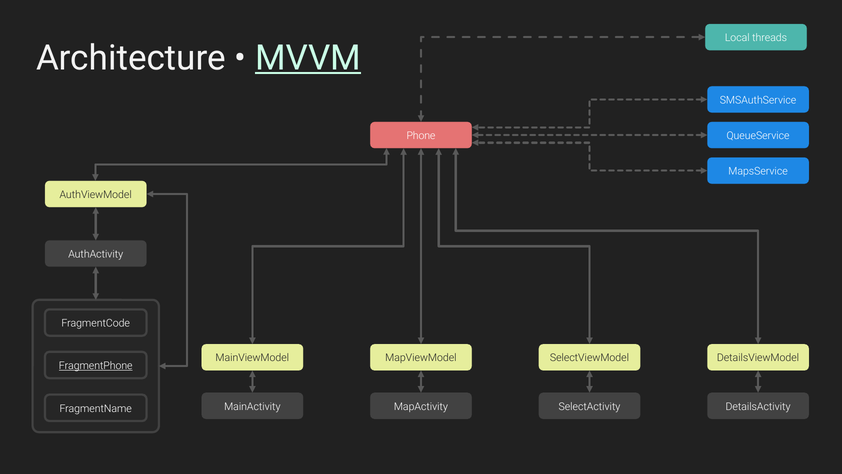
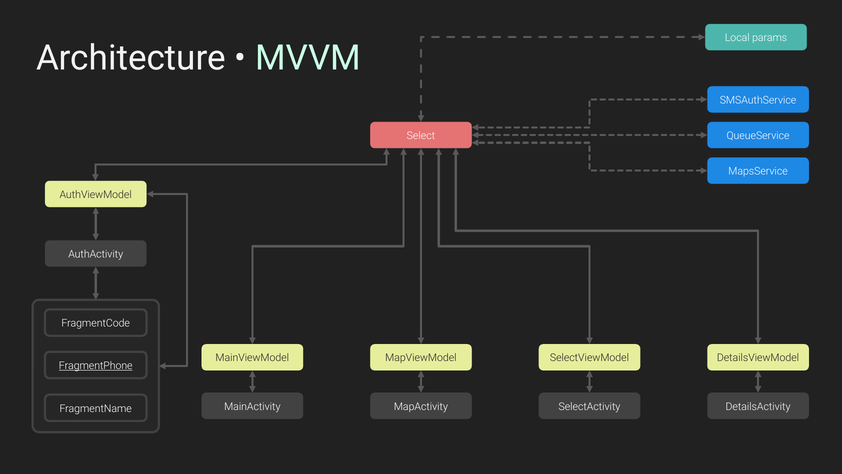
threads: threads -> params
MVVM underline: present -> none
Phone: Phone -> Select
